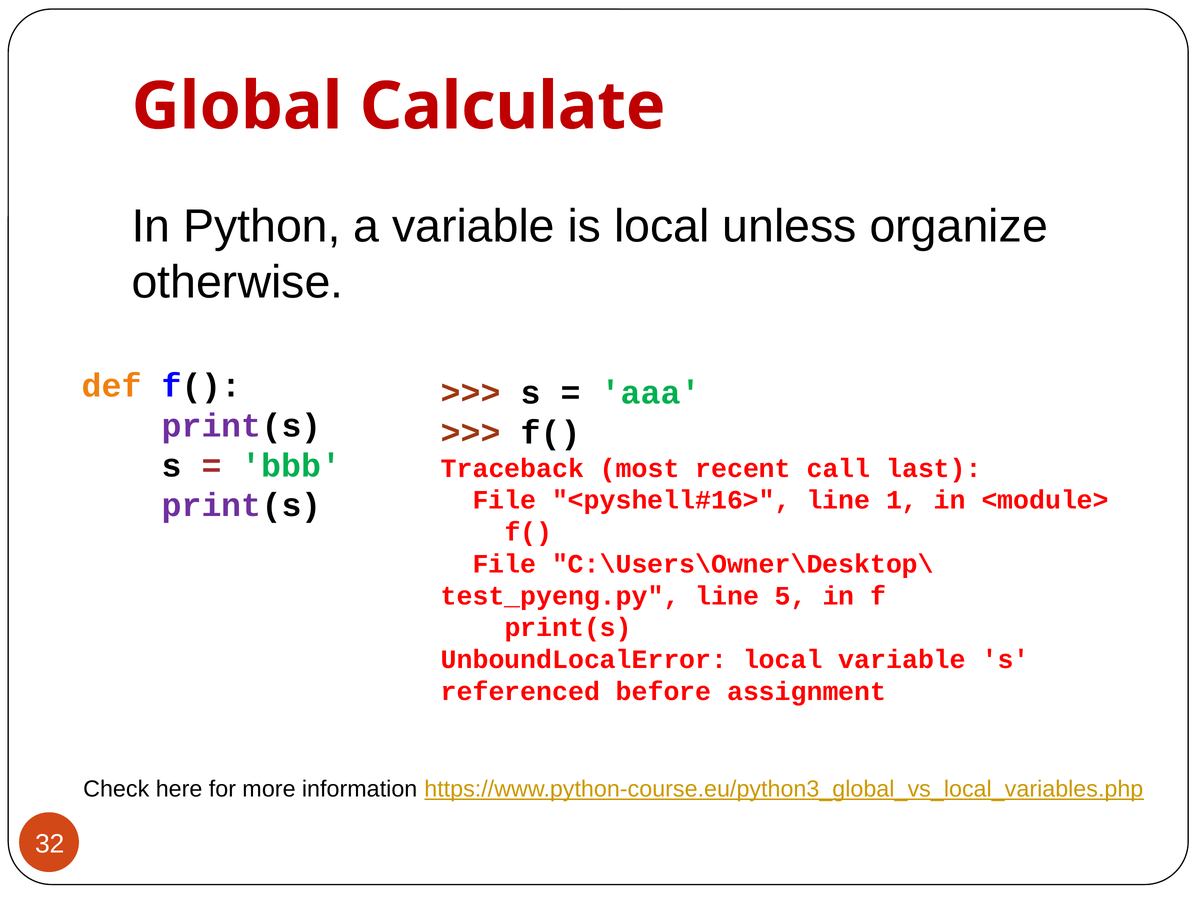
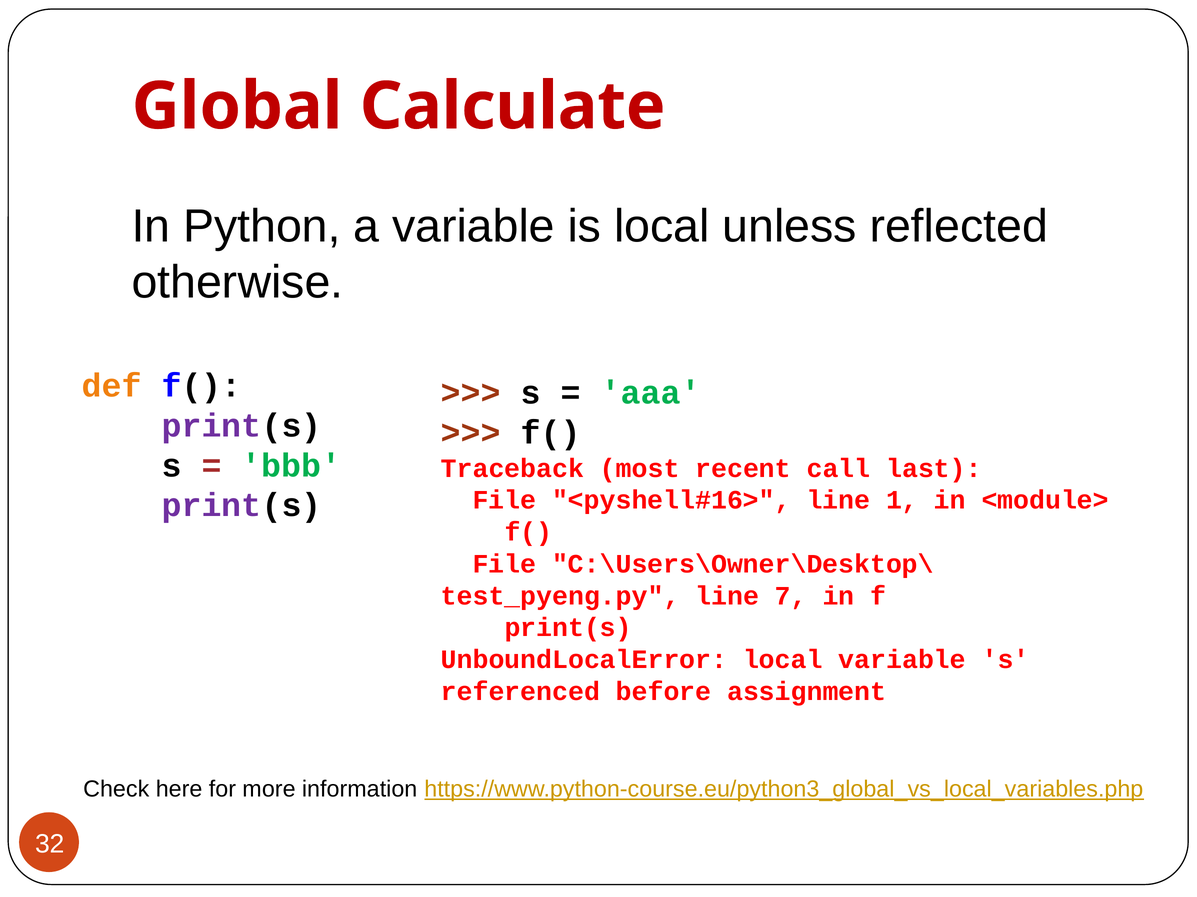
organize: organize -> reflected
5: 5 -> 7
